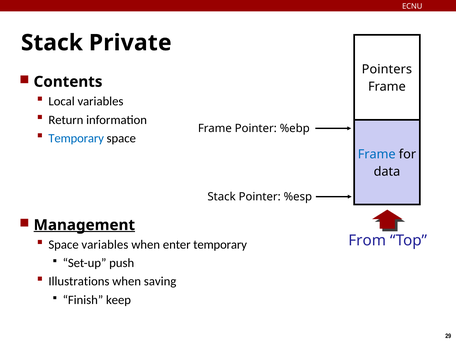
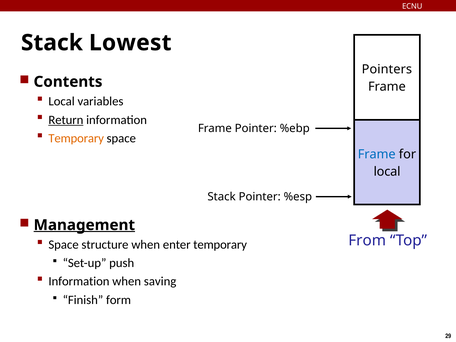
Private: Private -> Lowest
Return underline: none -> present
Temporary at (76, 138) colour: blue -> orange
data at (387, 172): data -> local
Space variables: variables -> structure
Illustrations at (79, 281): Illustrations -> Information
keep: keep -> form
